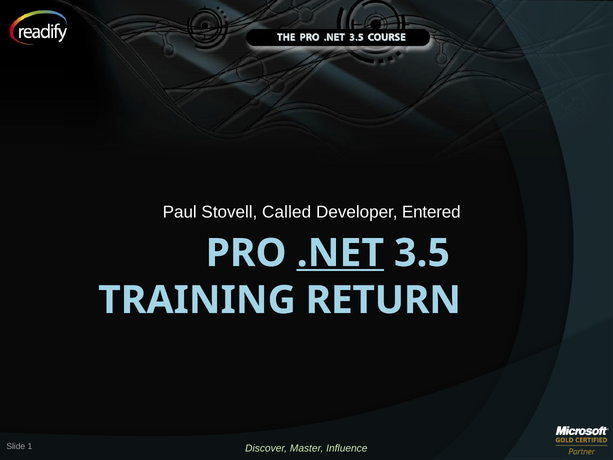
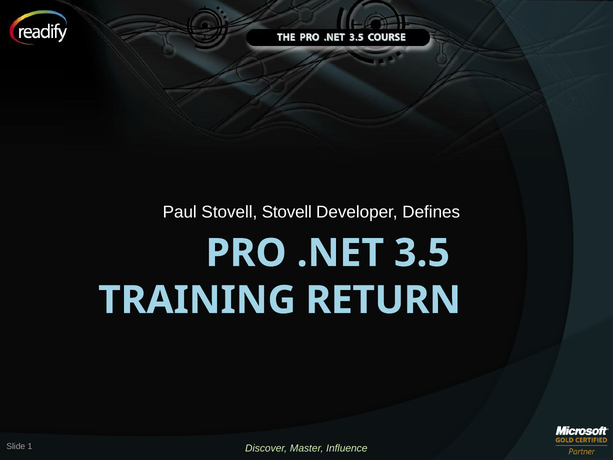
Stovell Called: Called -> Stovell
Entered: Entered -> Defines
.NET underline: present -> none
